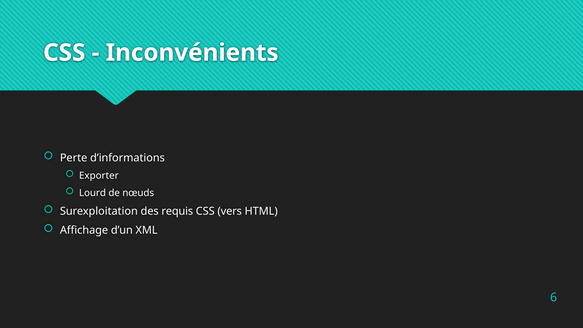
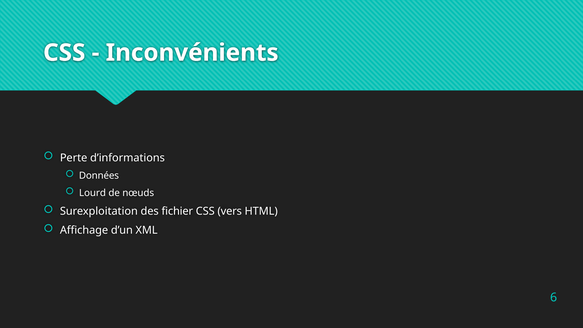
Exporter: Exporter -> Données
requis: requis -> fichier
